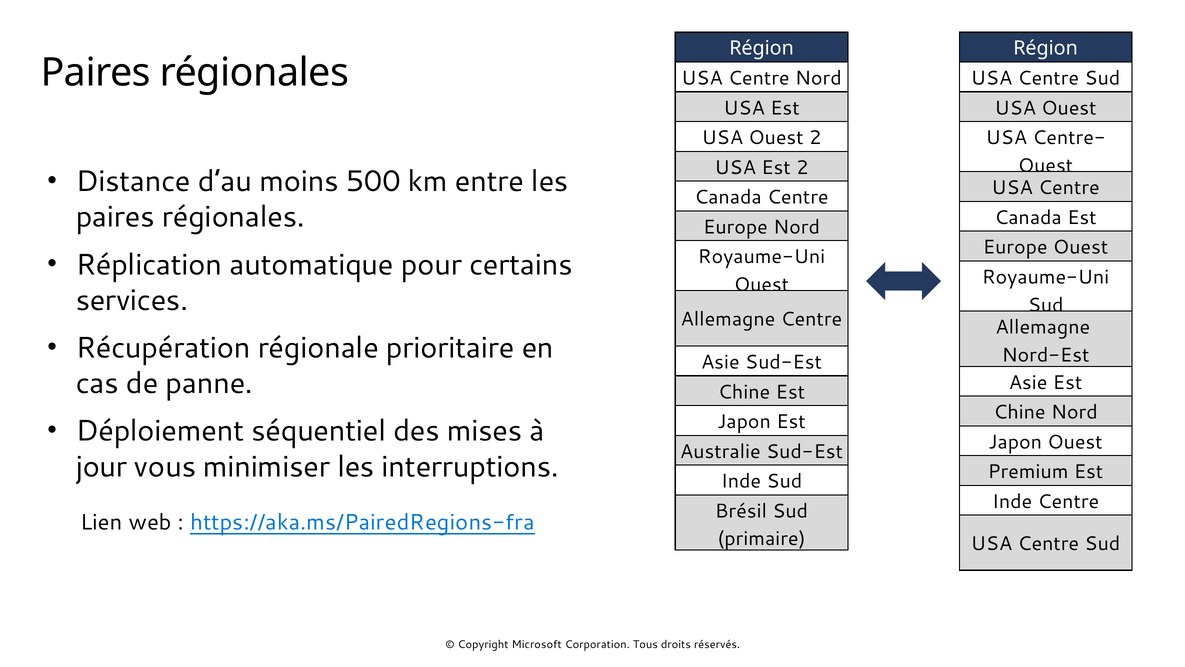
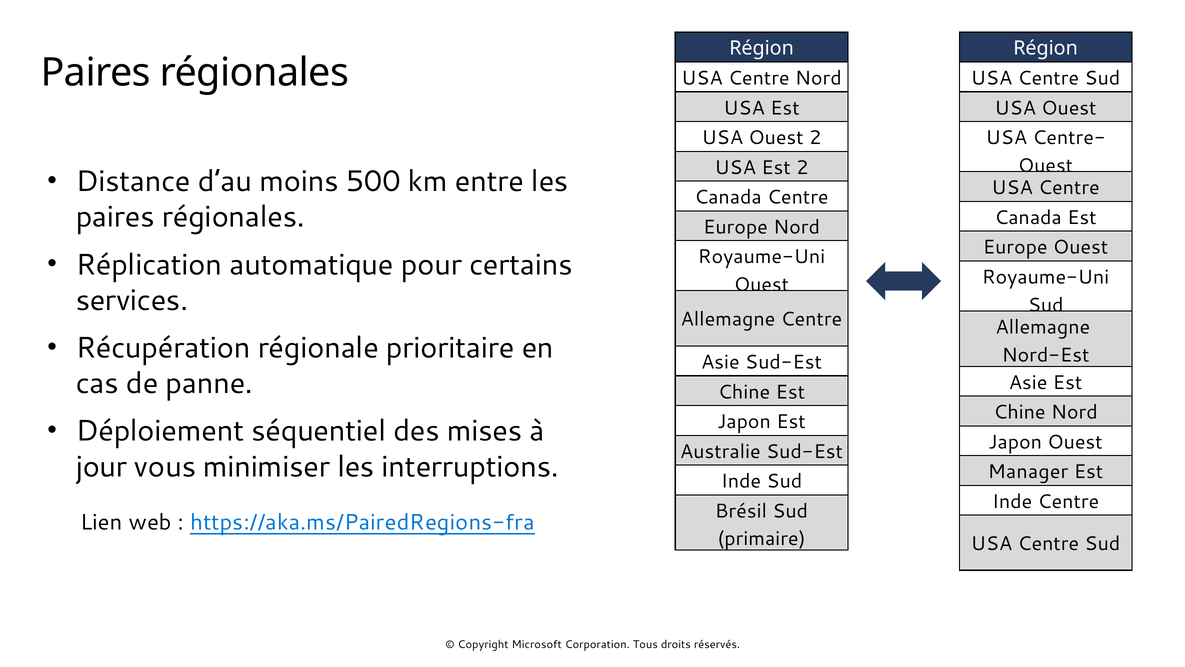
Premium: Premium -> Manager
